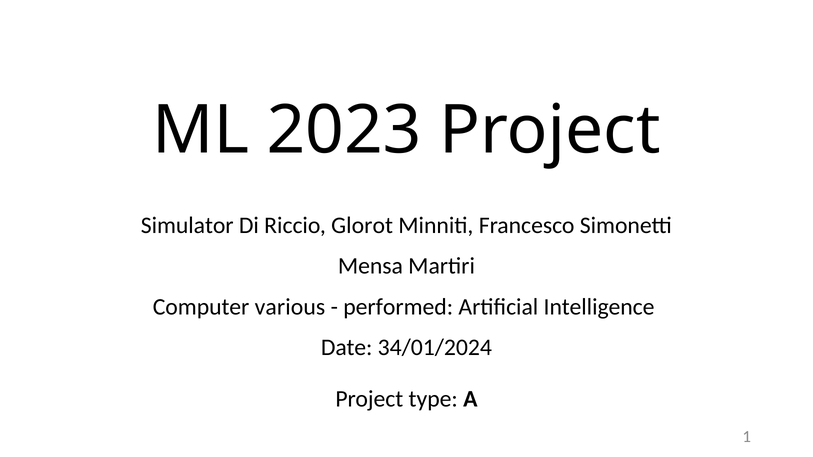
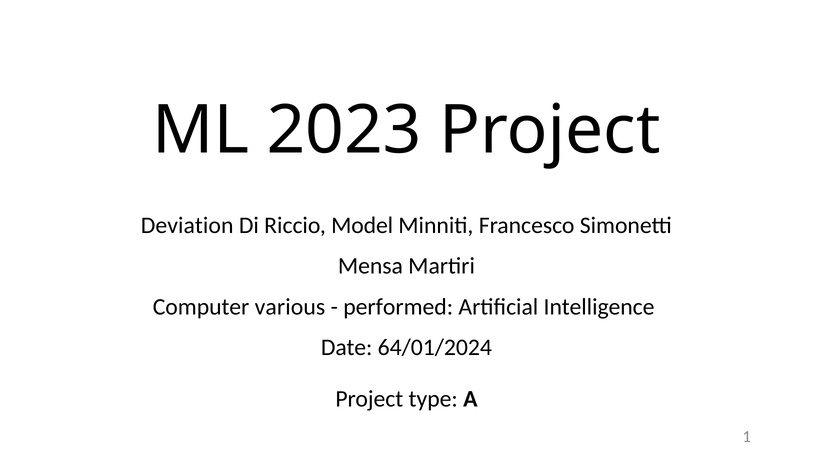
Simulator: Simulator -> Deviation
Glorot: Glorot -> Model
34/01/2024: 34/01/2024 -> 64/01/2024
